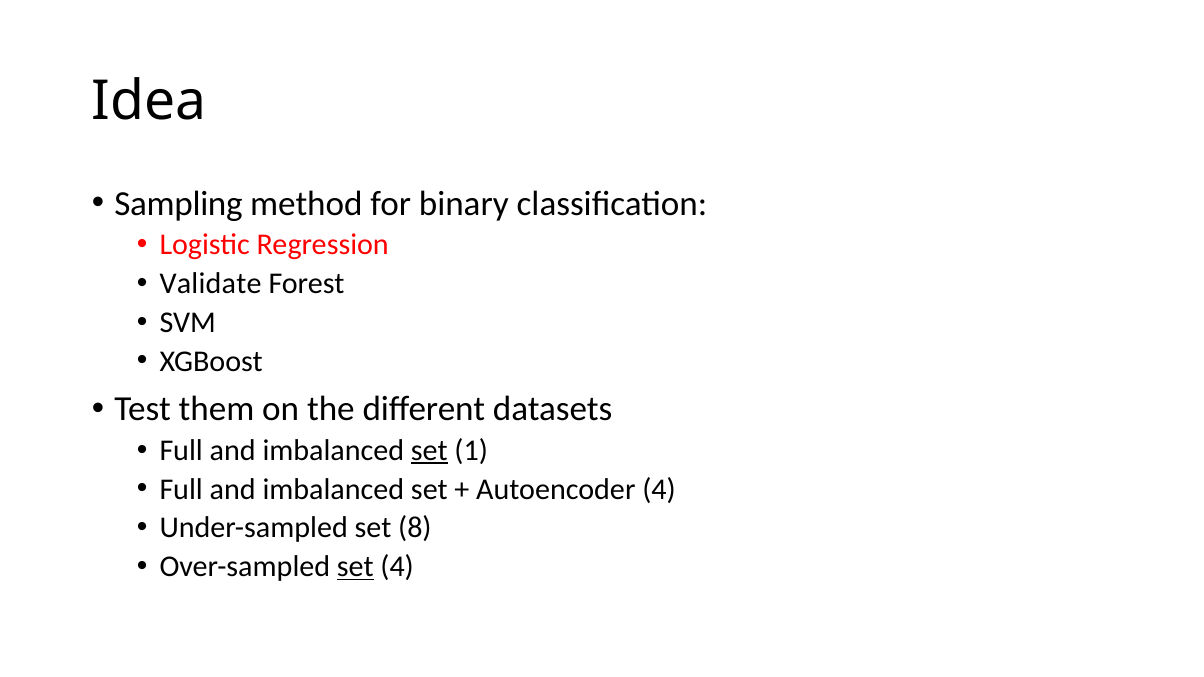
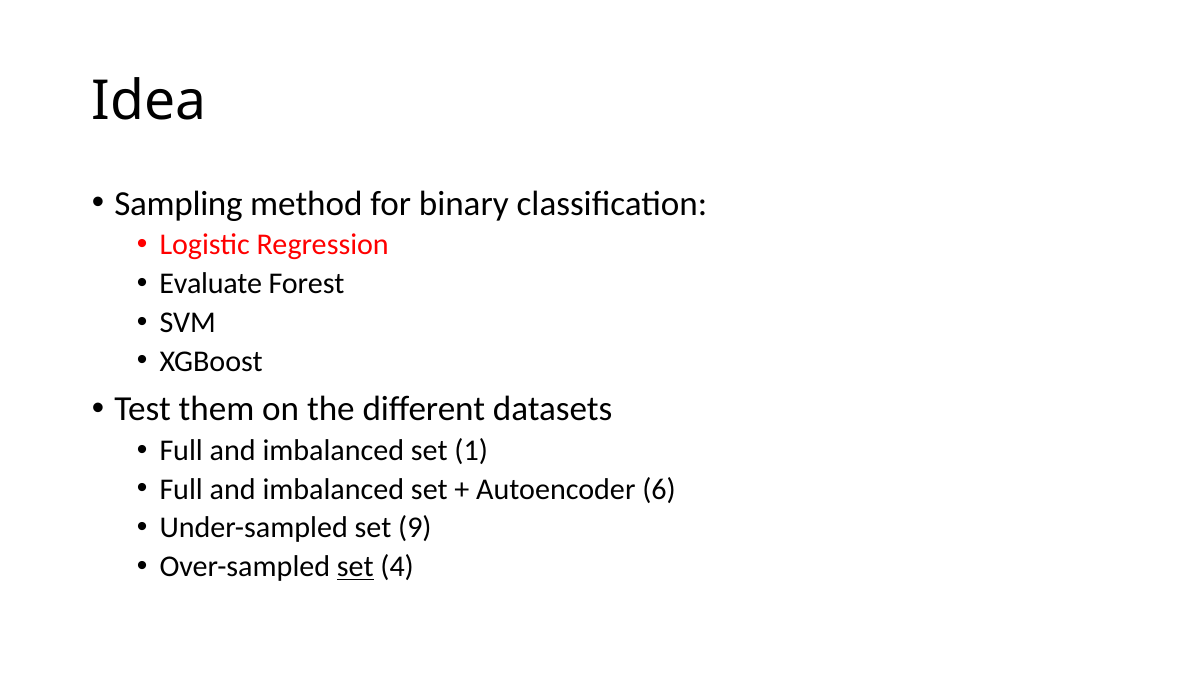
Validate: Validate -> Evaluate
set at (429, 451) underline: present -> none
Autoencoder 4: 4 -> 6
8: 8 -> 9
